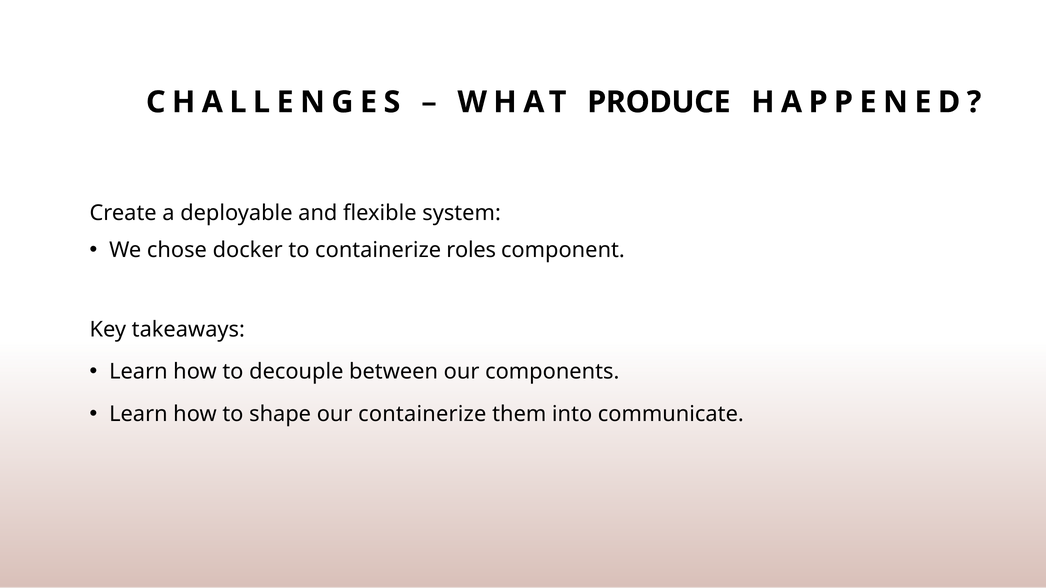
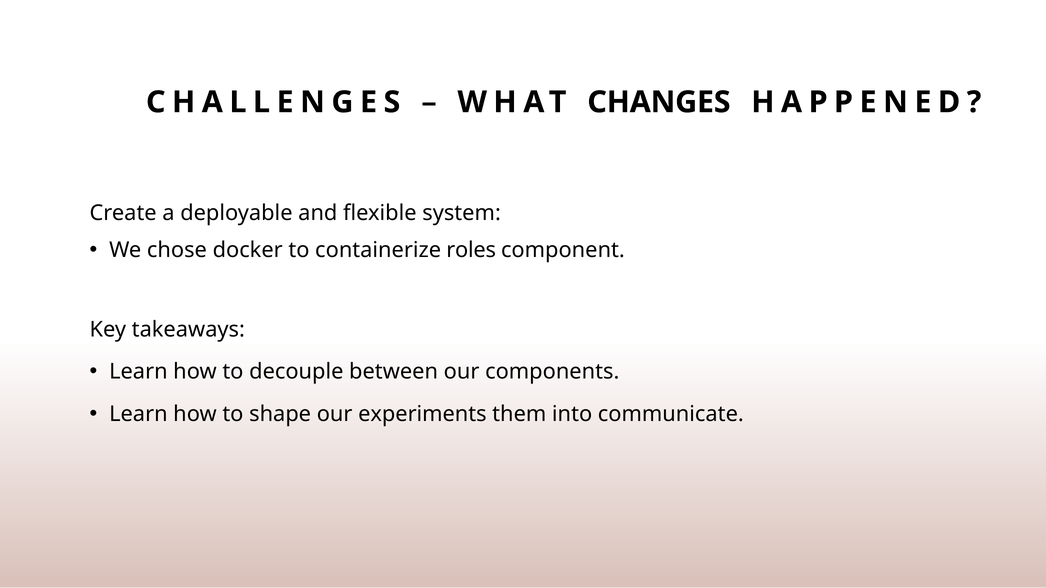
PRODUCE: PRODUCE -> CHANGES
our containerize: containerize -> experiments
